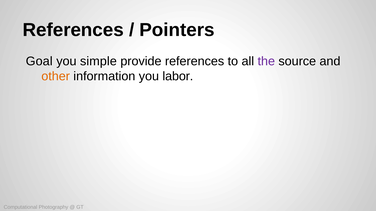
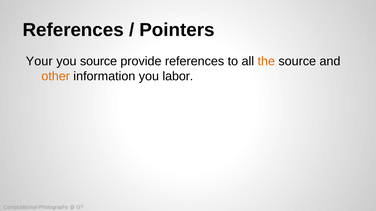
Goal: Goal -> Your
you simple: simple -> source
the colour: purple -> orange
